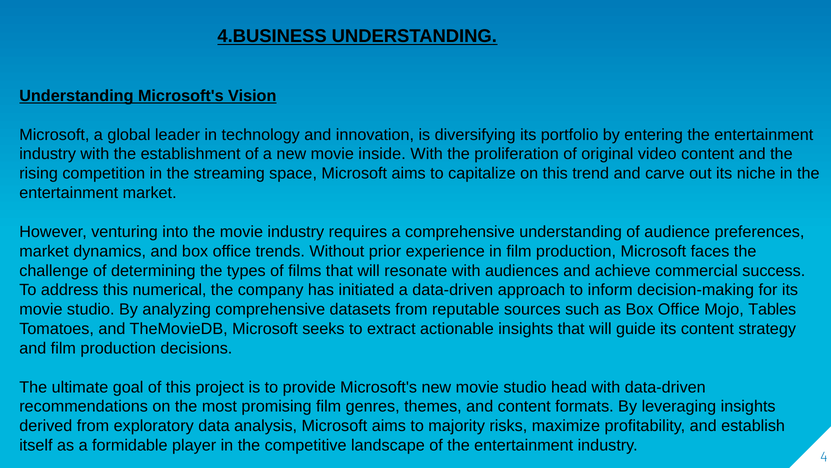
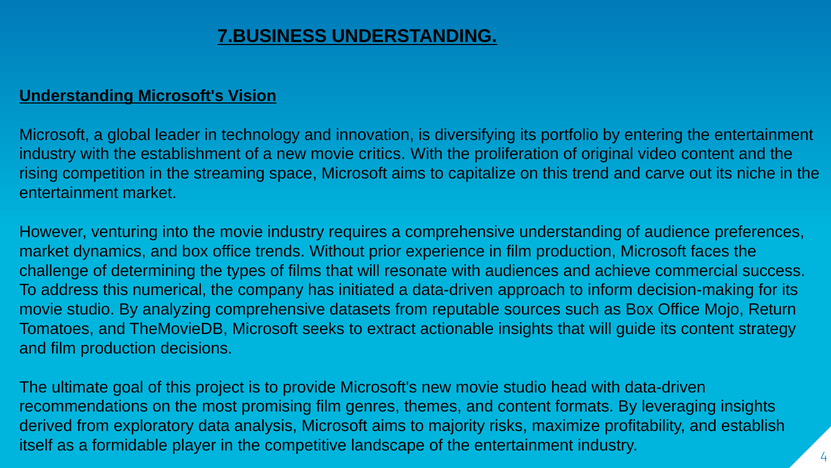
4.BUSINESS: 4.BUSINESS -> 7.BUSINESS
inside: inside -> critics
Tables: Tables -> Return
